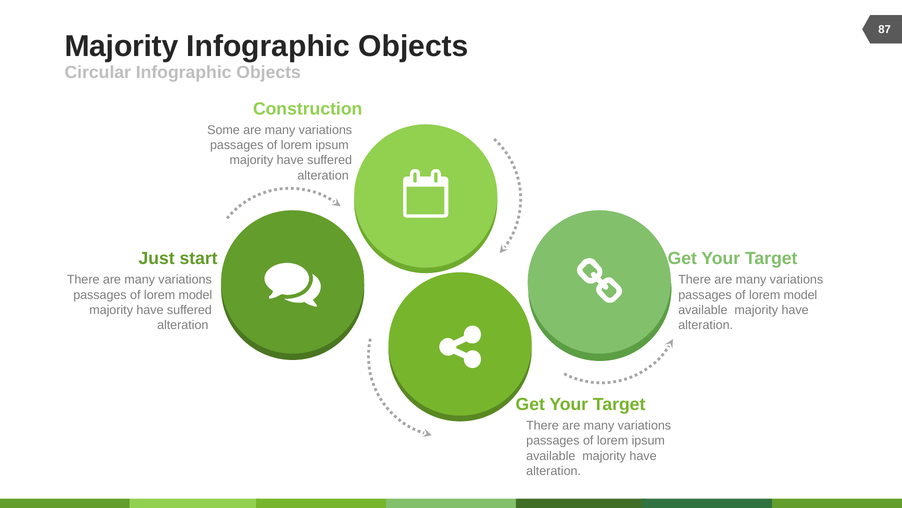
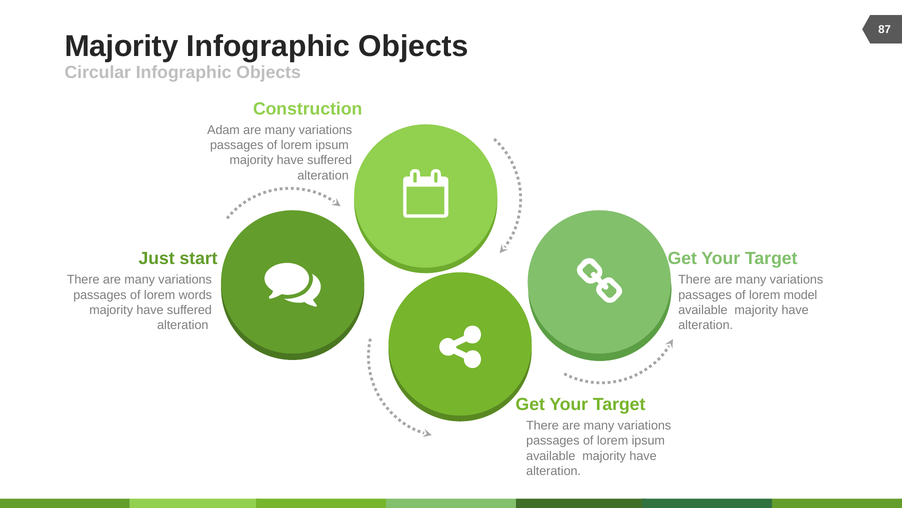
Some: Some -> Adam
model at (195, 295): model -> words
